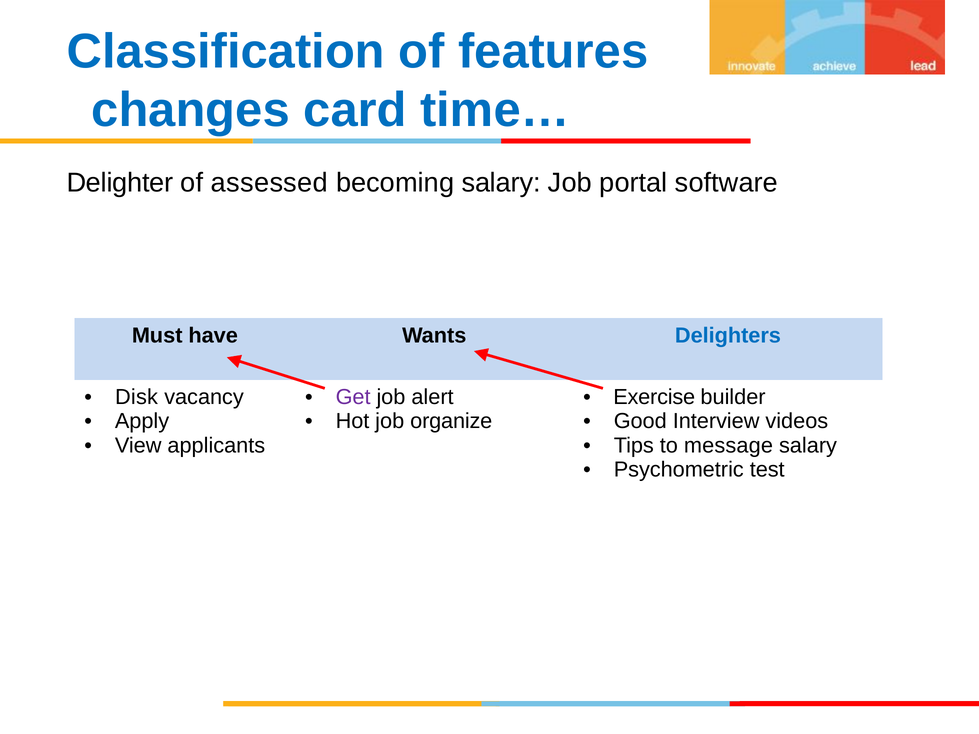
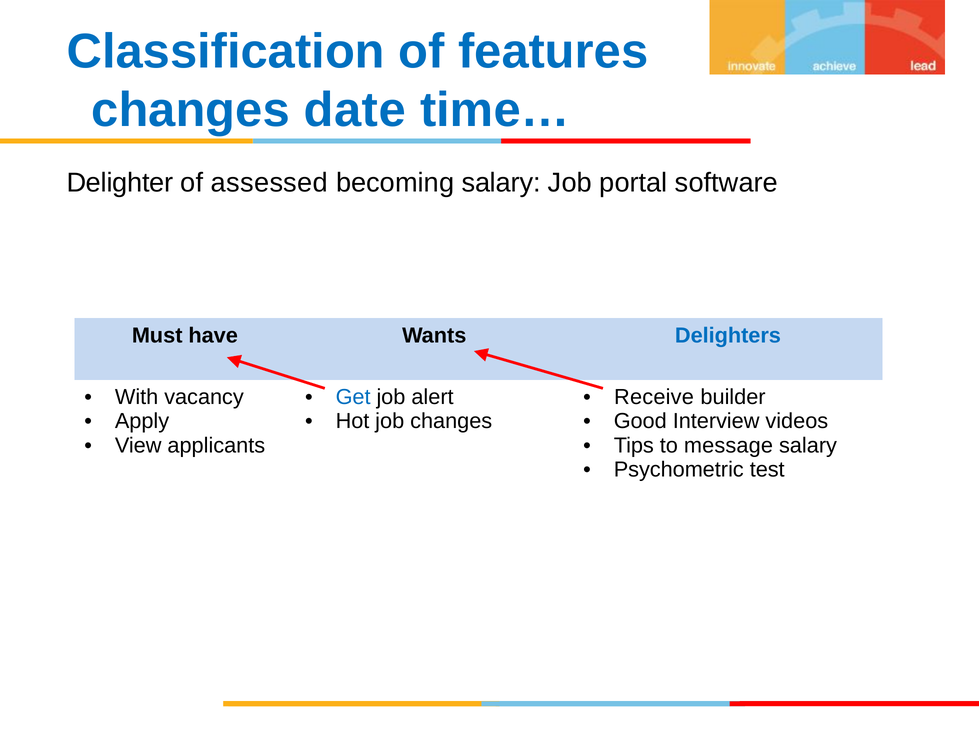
card: card -> date
Disk: Disk -> With
Get colour: purple -> blue
Exercise: Exercise -> Receive
job organize: organize -> changes
